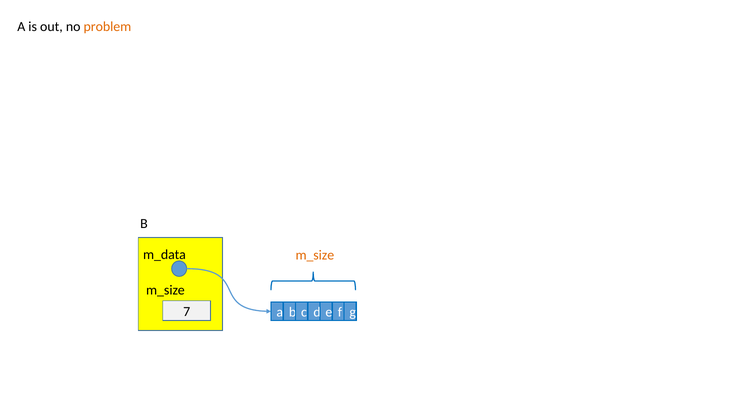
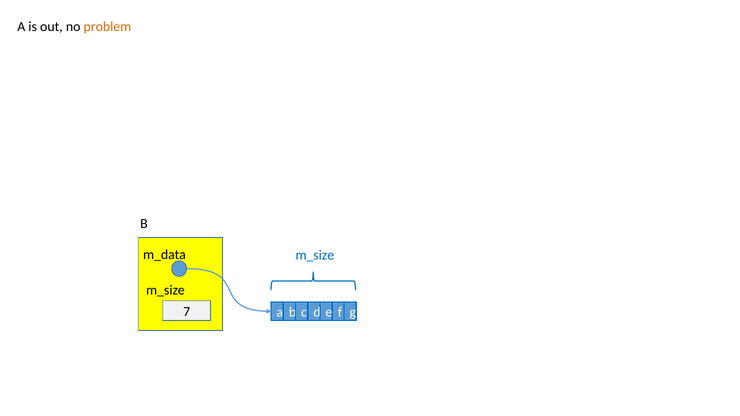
m_size at (315, 255) colour: orange -> blue
